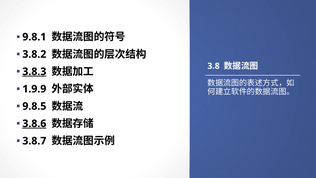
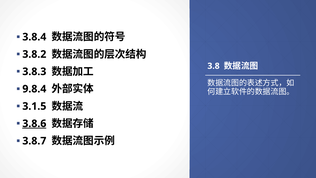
9.8.1: 9.8.1 -> 3.8.4
3.8.3 underline: present -> none
1.9.9: 1.9.9 -> 9.8.4
9.8.5: 9.8.5 -> 3.1.5
